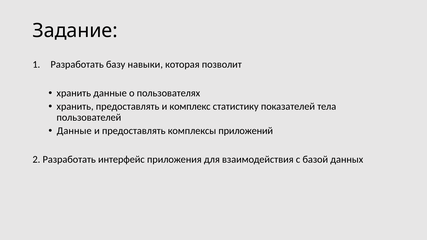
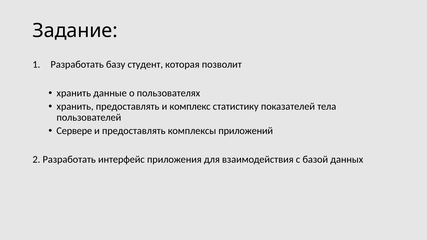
навыки: навыки -> студент
Данные at (74, 131): Данные -> Сервере
